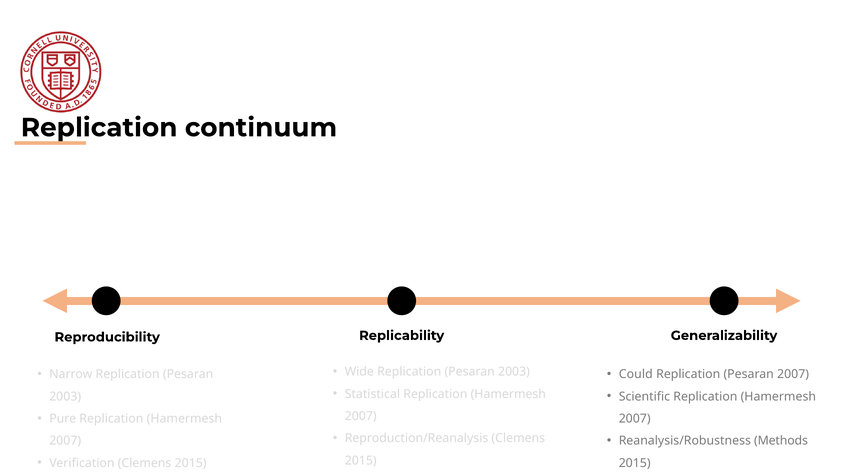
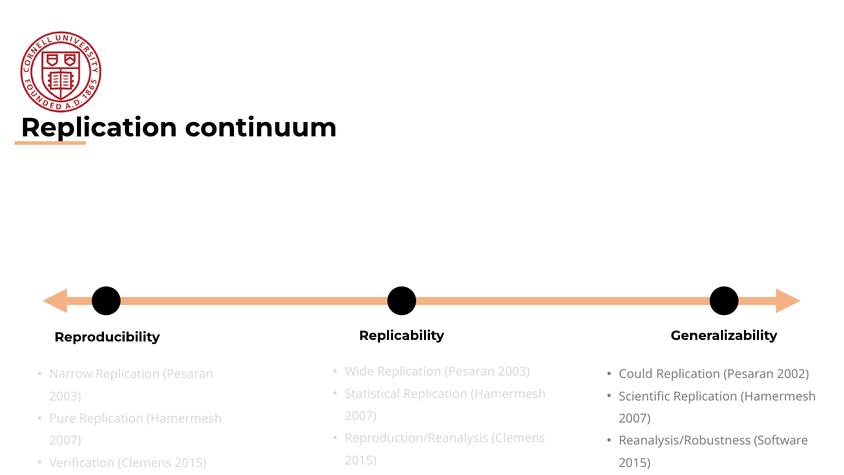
Pesaran 2007: 2007 -> 2002
Methods: Methods -> Software
